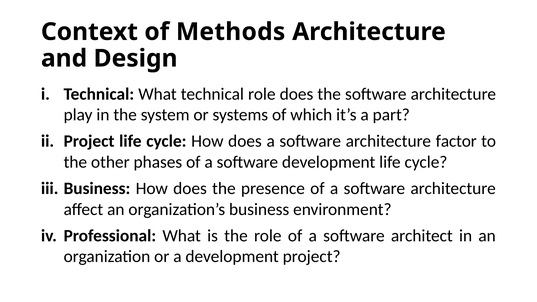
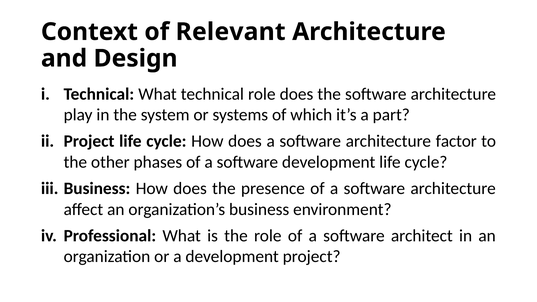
Methods: Methods -> Relevant
